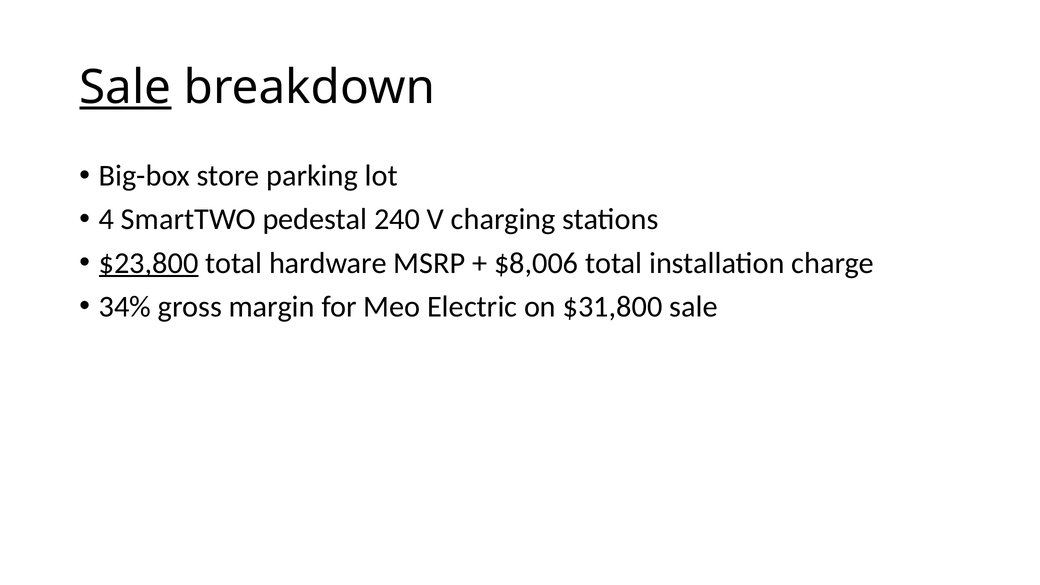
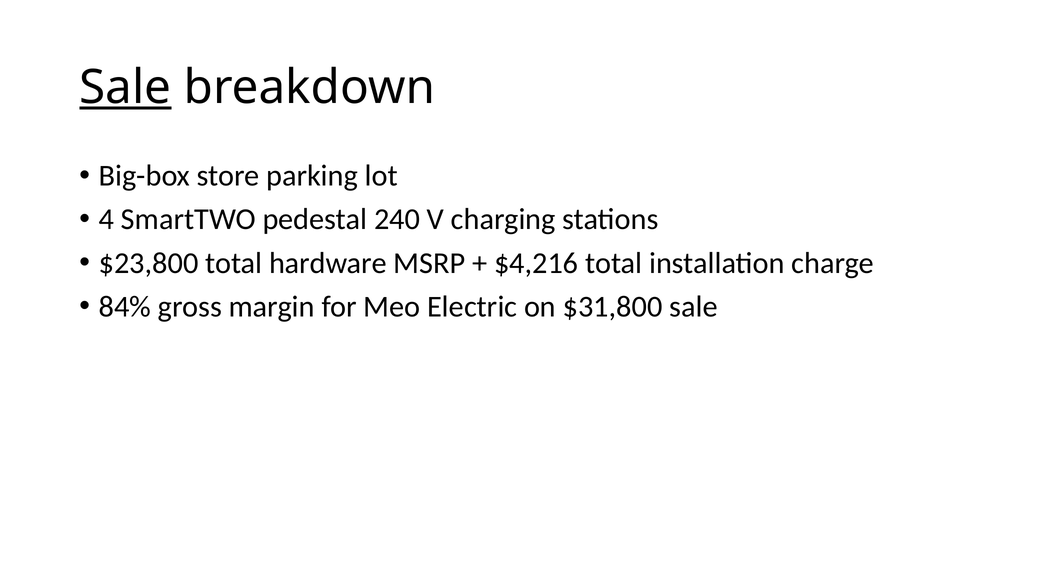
$23,800 underline: present -> none
$8,006: $8,006 -> $4,216
34%: 34% -> 84%
